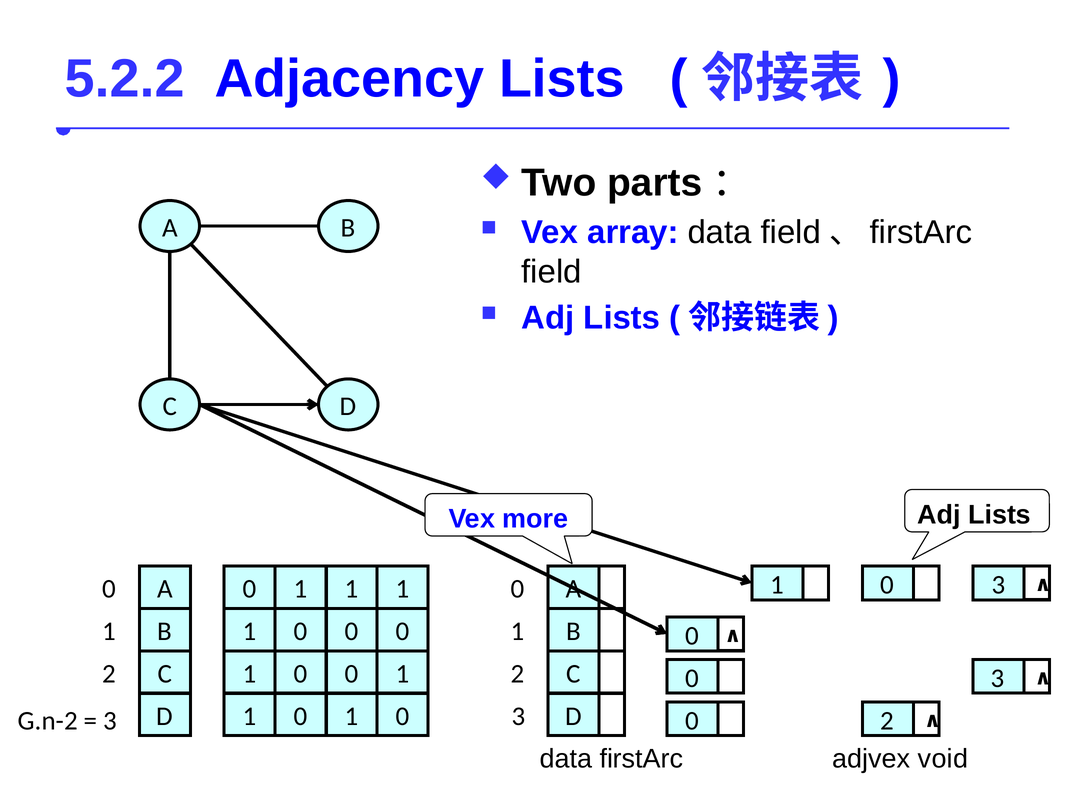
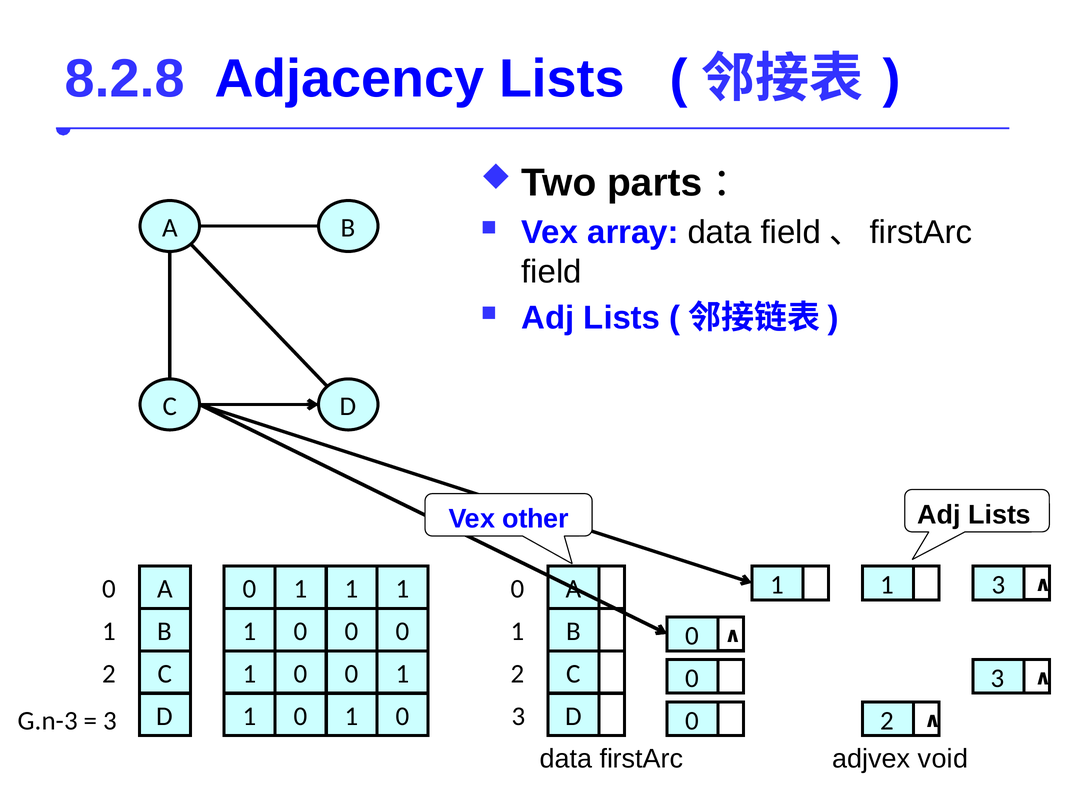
5.2.2: 5.2.2 -> 8.2.8
more: more -> other
0 at (887, 585): 0 -> 1
G.n-2: G.n-2 -> G.n-3
